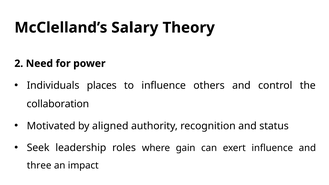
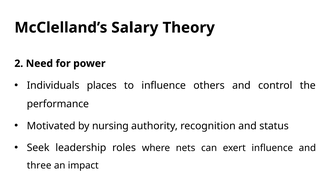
collaboration: collaboration -> performance
aligned: aligned -> nursing
gain: gain -> nets
